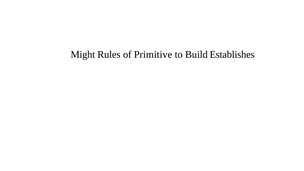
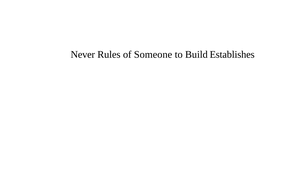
Might: Might -> Never
Primitive: Primitive -> Someone
